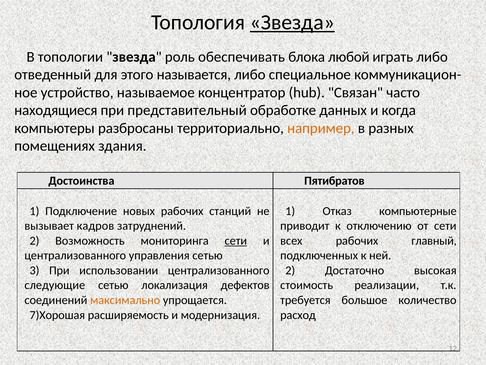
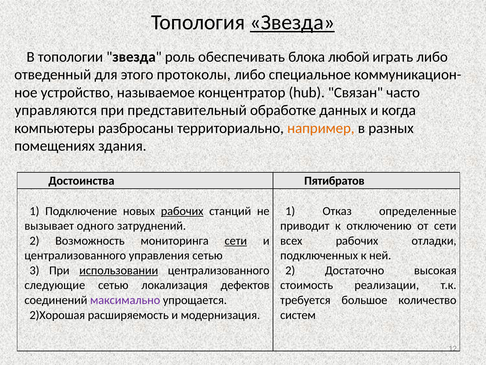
называется: называется -> протоколы
находящиеся: находящиеся -> управляются
рабочих at (182, 211) underline: none -> present
компьютерные: компьютерные -> определенные
кадров: кадров -> одного
главный: главный -> отладки
использовании underline: none -> present
максимально colour: orange -> purple
7)Хорошая: 7)Хорошая -> 2)Хорошая
расход: расход -> систем
